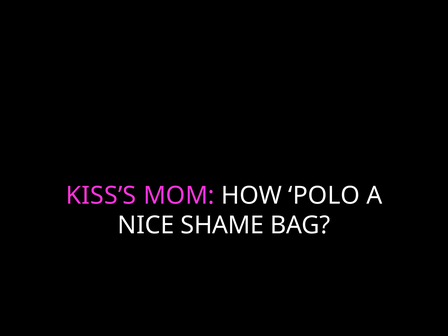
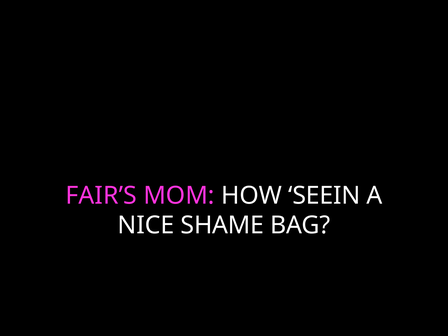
KISS’S: KISS’S -> FAIR’S
POLO: POLO -> SEEIN
